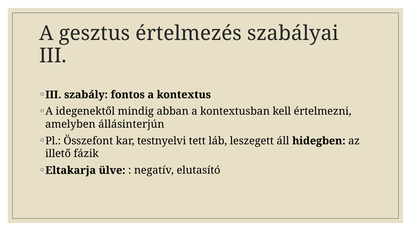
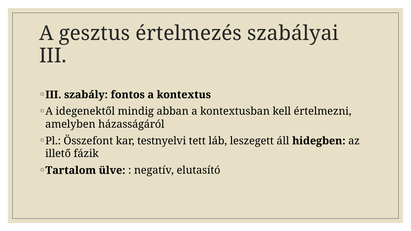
állásinterjún: állásinterjún -> házasságáról
Eltakarja: Eltakarja -> Tartalom
